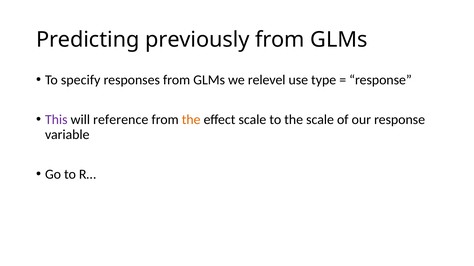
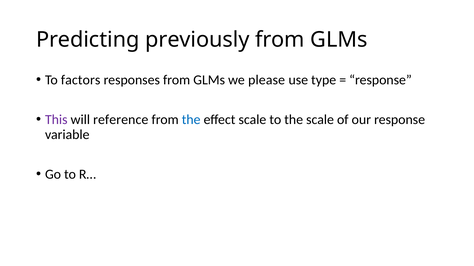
specify: specify -> factors
relevel: relevel -> please
the at (191, 120) colour: orange -> blue
